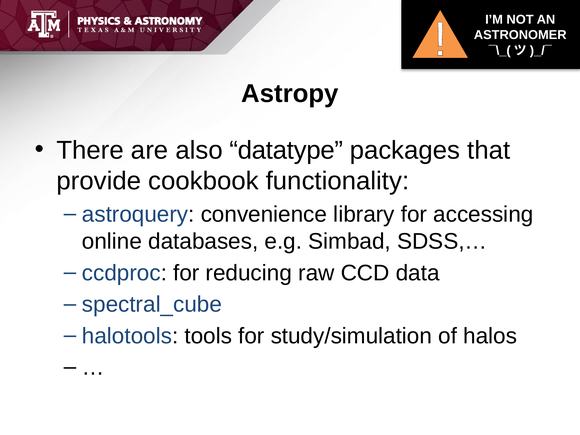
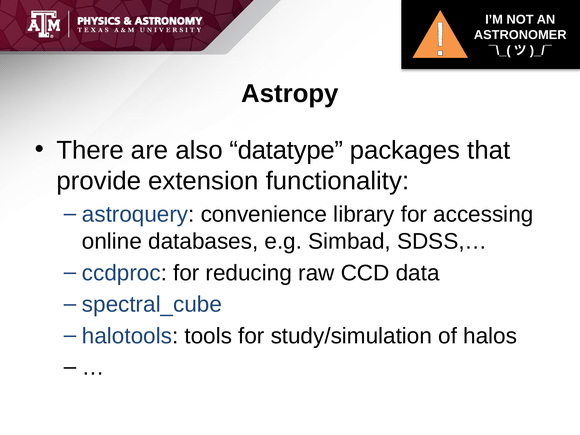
cookbook: cookbook -> extension
